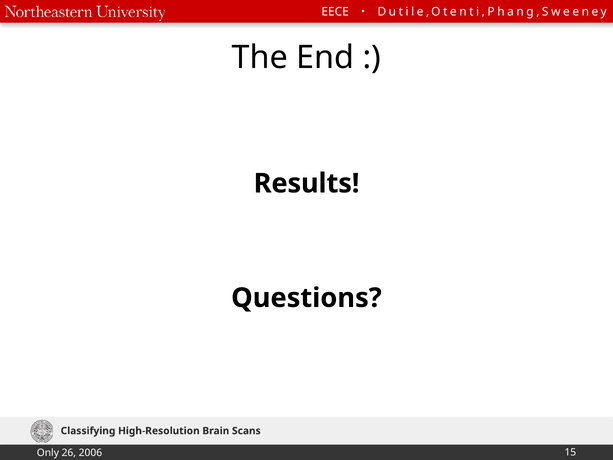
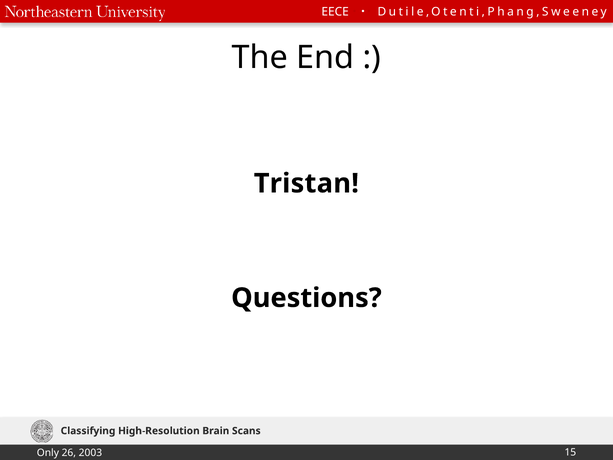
Results: Results -> Tristan
2006: 2006 -> 2003
